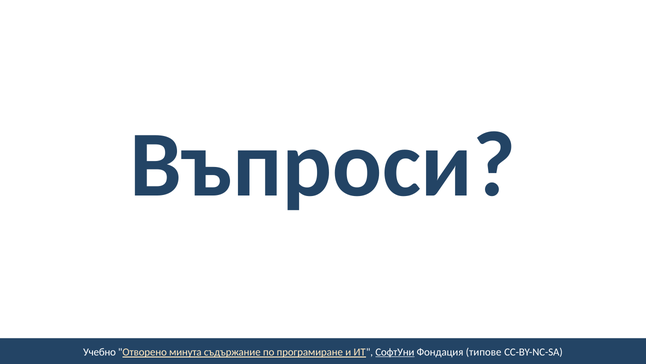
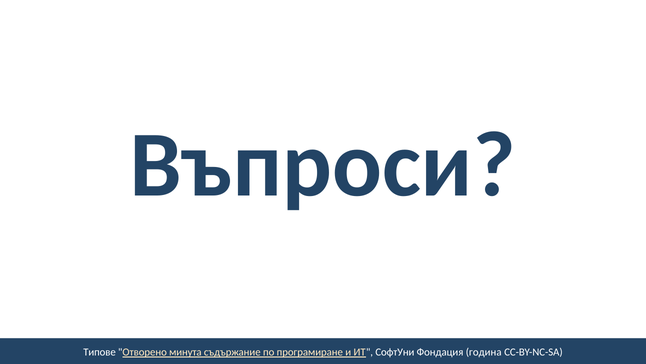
Учебно: Учебно -> Типове
СофтУни underline: present -> none
типове: типове -> година
